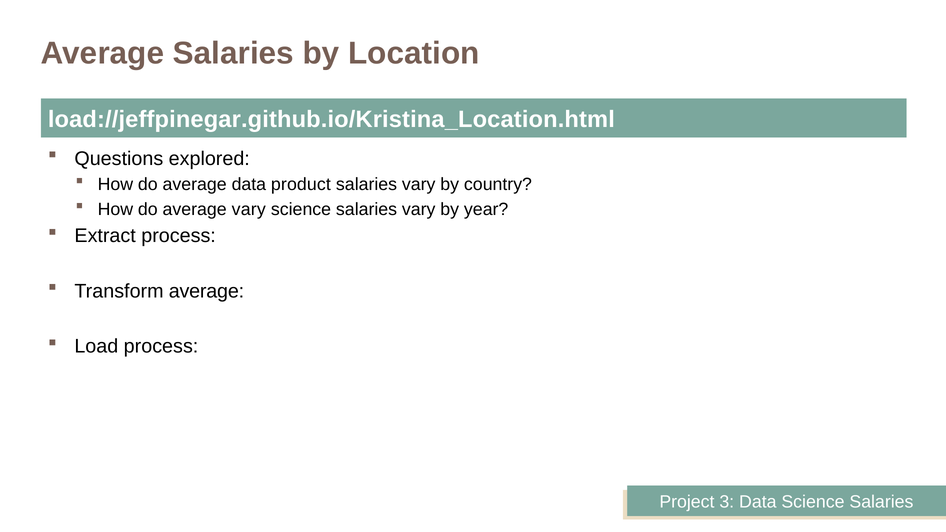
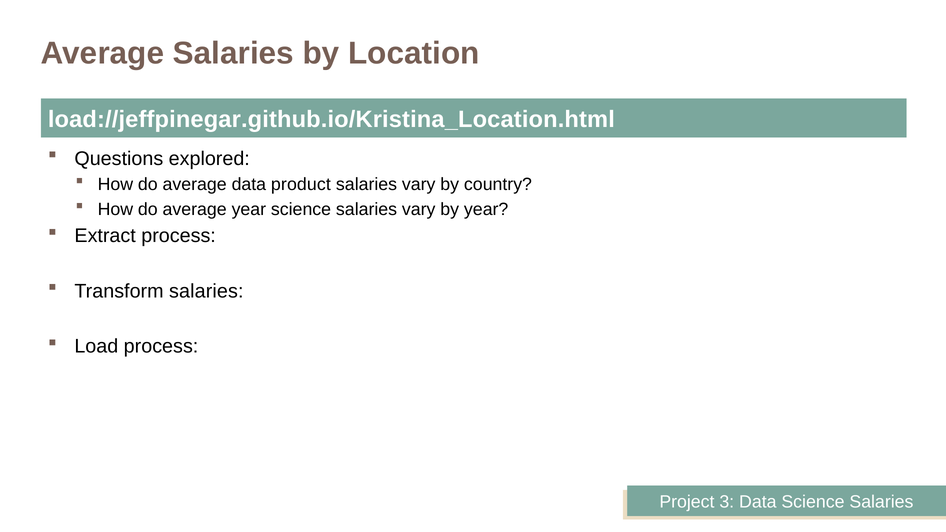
average vary: vary -> year
Transform average: average -> salaries
